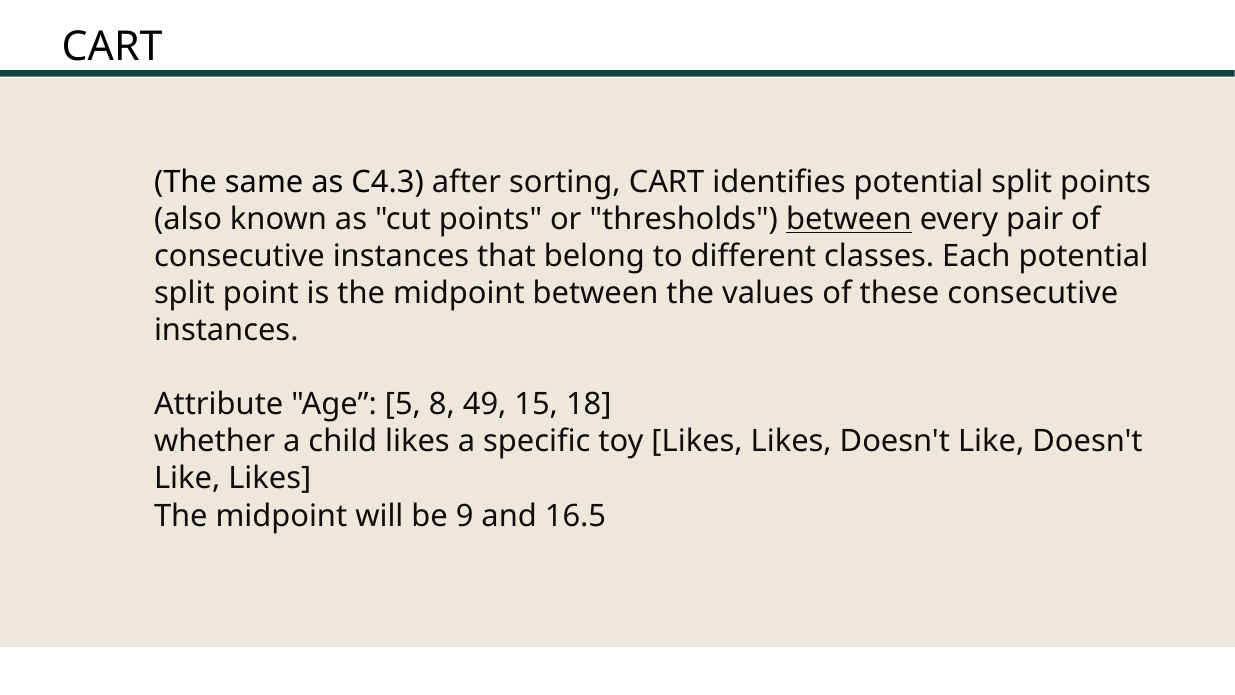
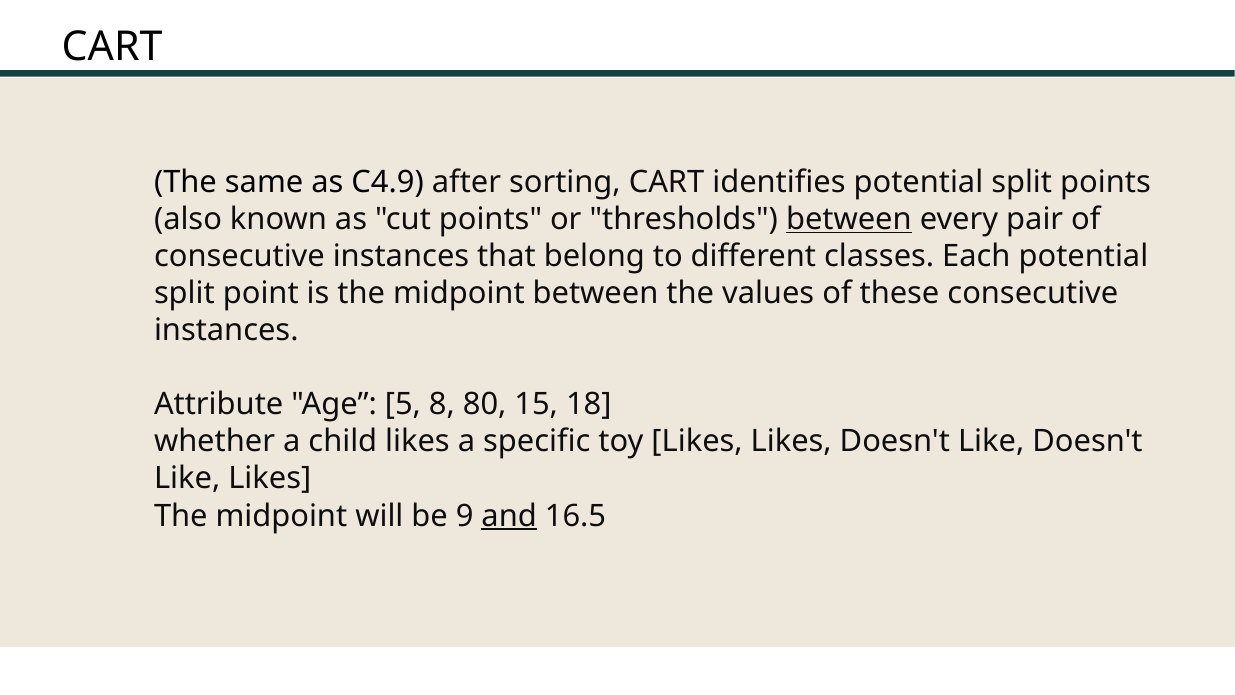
C4.3: C4.3 -> C4.9
49: 49 -> 80
and underline: none -> present
